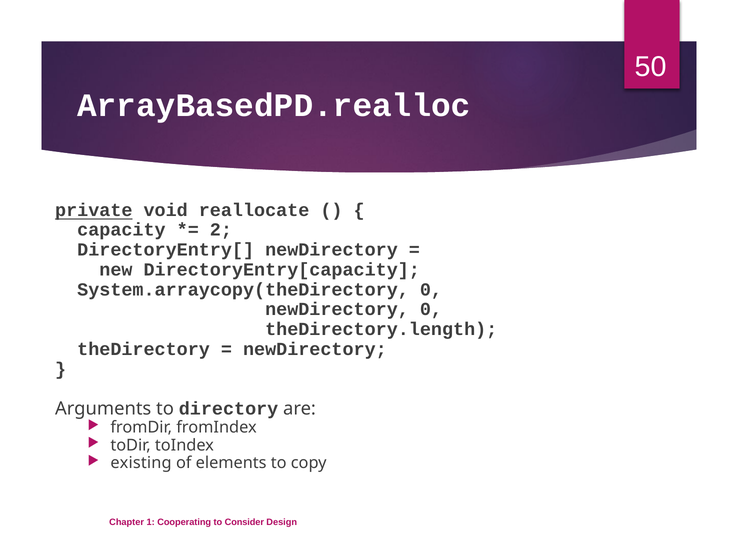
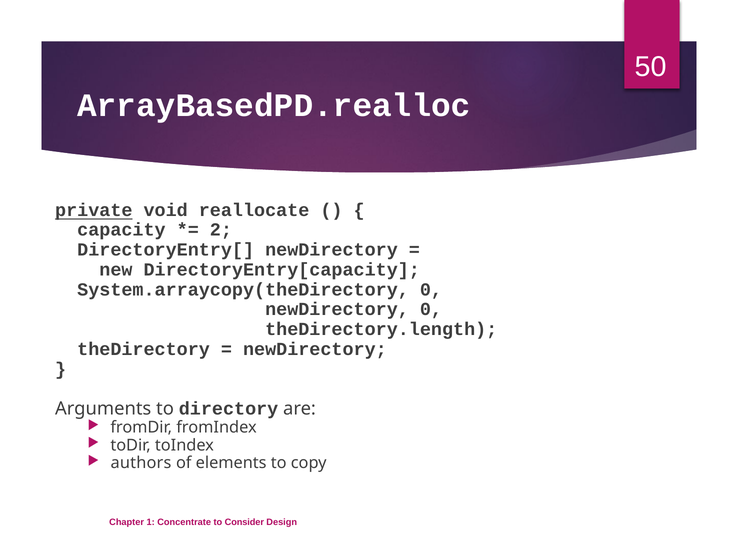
existing: existing -> authors
Cooperating: Cooperating -> Concentrate
